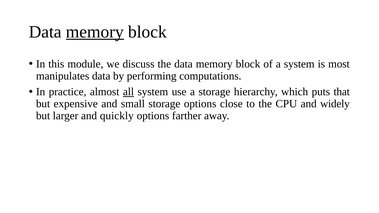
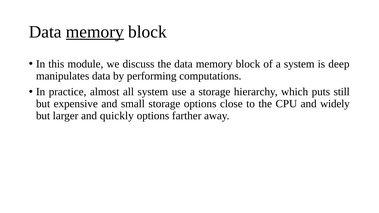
most: most -> deep
all underline: present -> none
that: that -> still
